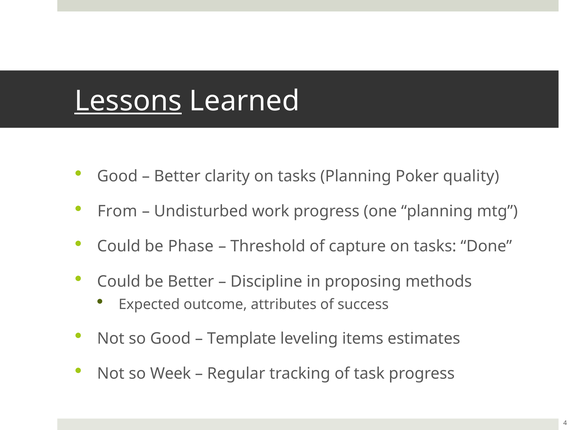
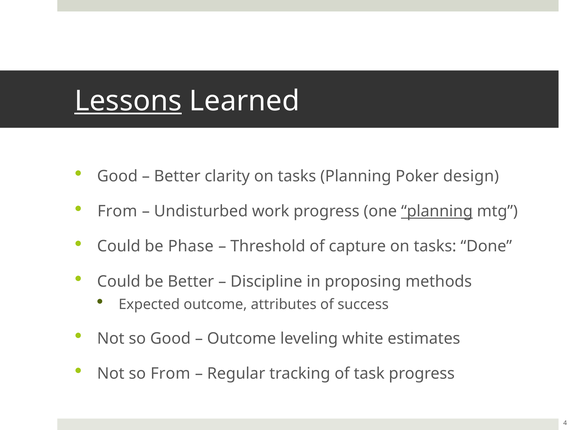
quality: quality -> design
planning at (437, 211) underline: none -> present
Template at (242, 338): Template -> Outcome
items: items -> white
so Week: Week -> From
